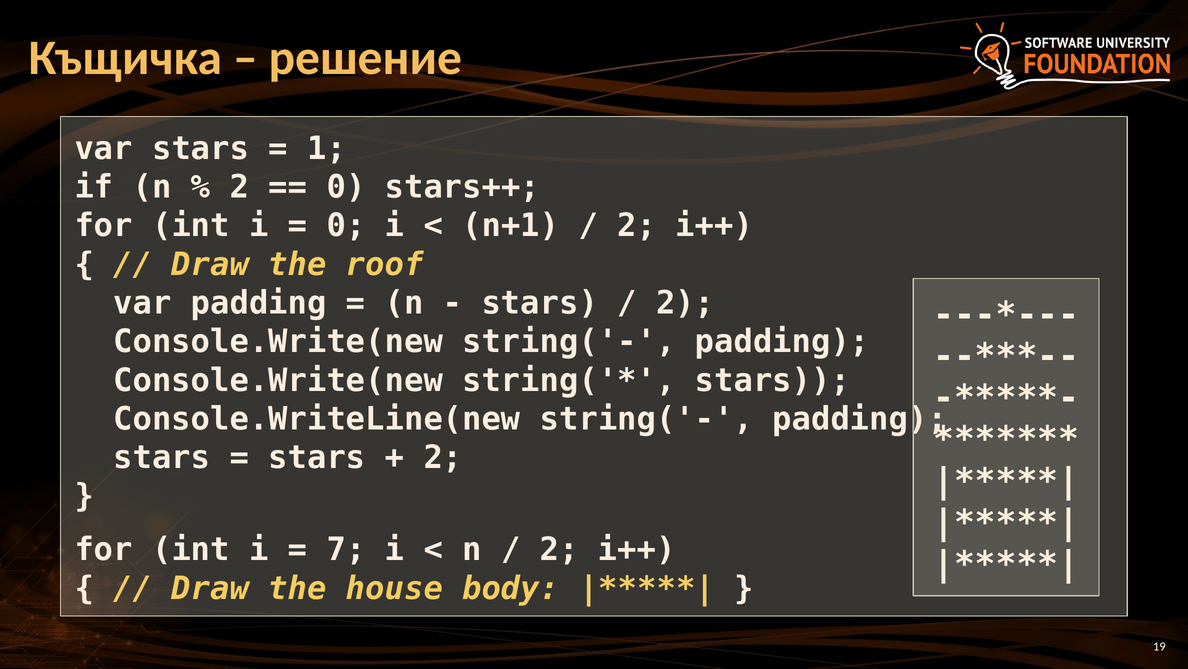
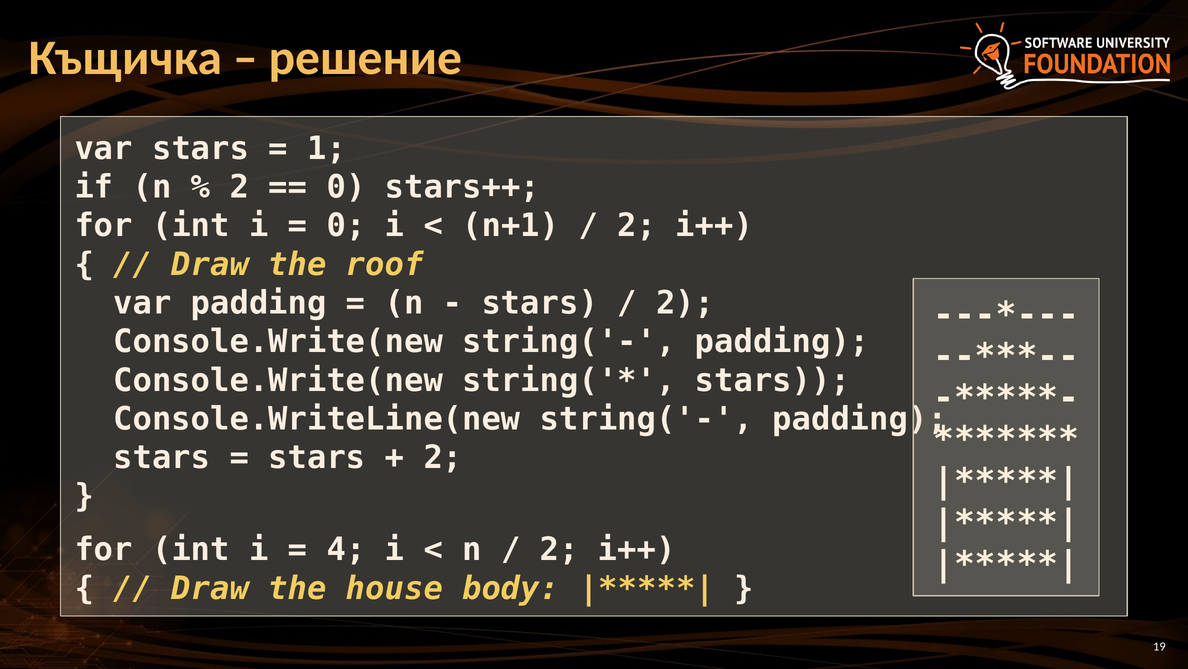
7: 7 -> 4
